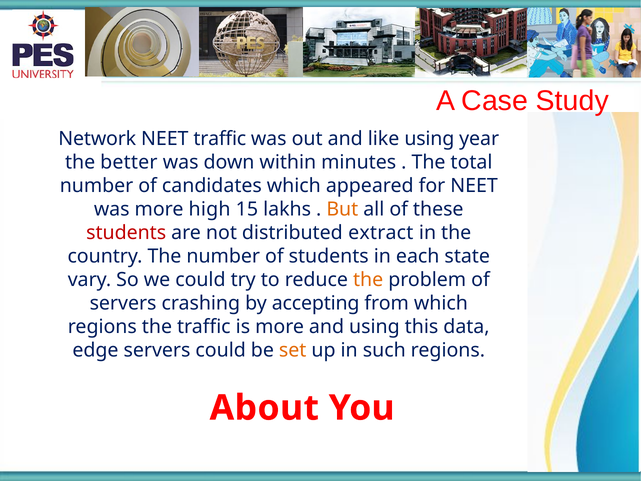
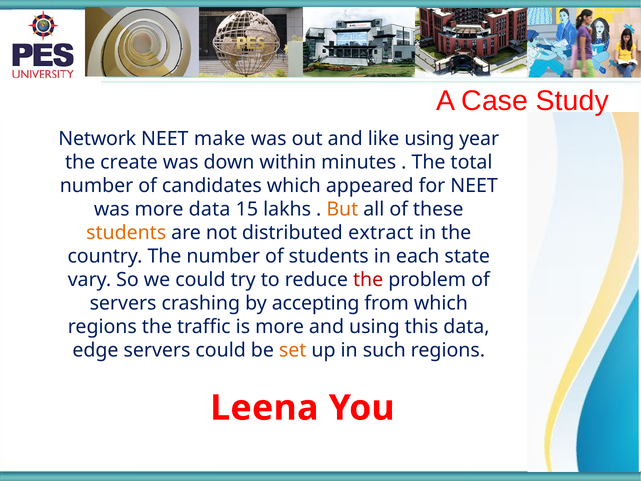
NEET traffic: traffic -> make
better: better -> create
more high: high -> data
students at (126, 233) colour: red -> orange
the at (368, 280) colour: orange -> red
About: About -> Leena
